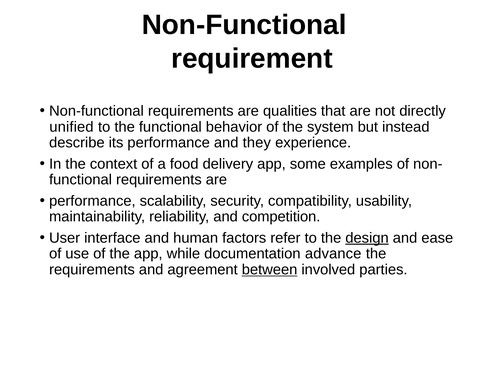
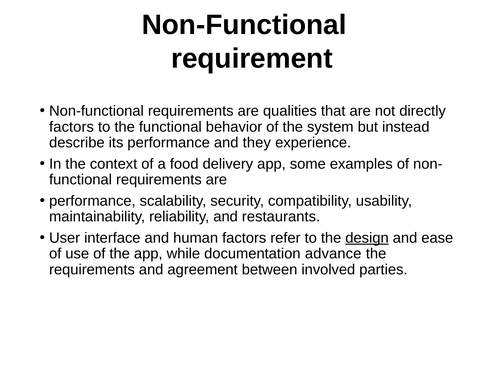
unified at (71, 127): unified -> factors
competition: competition -> restaurants
between underline: present -> none
